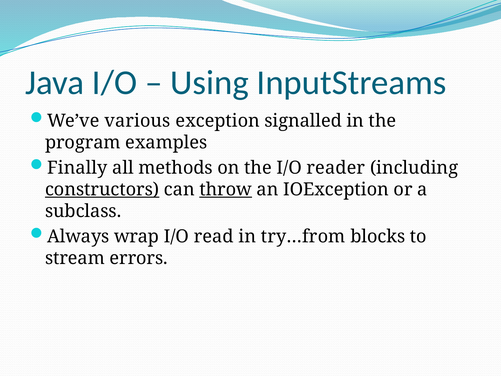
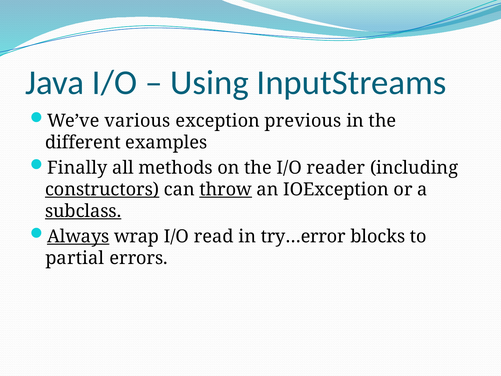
signalled: signalled -> previous
program: program -> different
subclass underline: none -> present
Always underline: none -> present
try…from: try…from -> try…error
stream: stream -> partial
